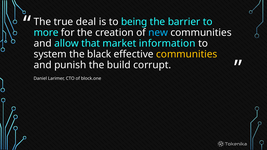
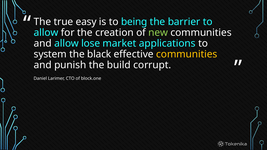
deal: deal -> easy
more at (46, 33): more -> allow
new colour: light blue -> light green
that: that -> lose
information: information -> applications
